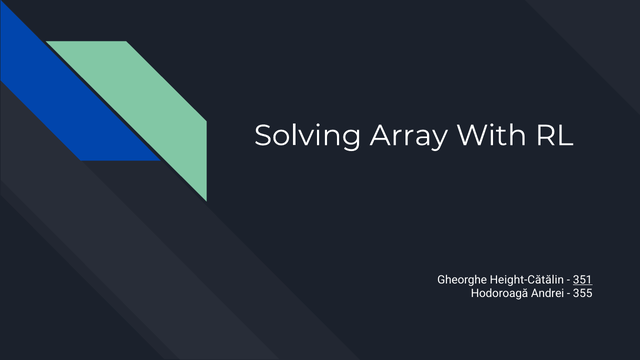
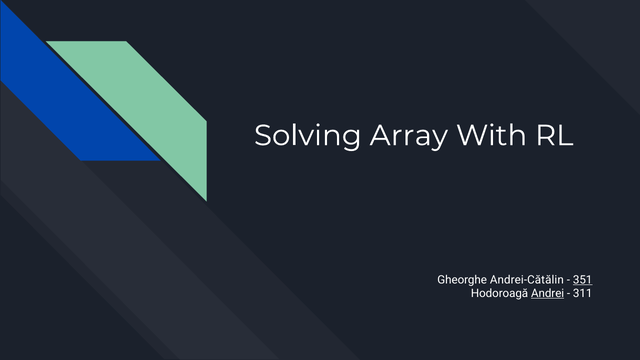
Height-Cătălin: Height-Cătălin -> Andrei-Cătălin
Andrei underline: none -> present
355: 355 -> 311
